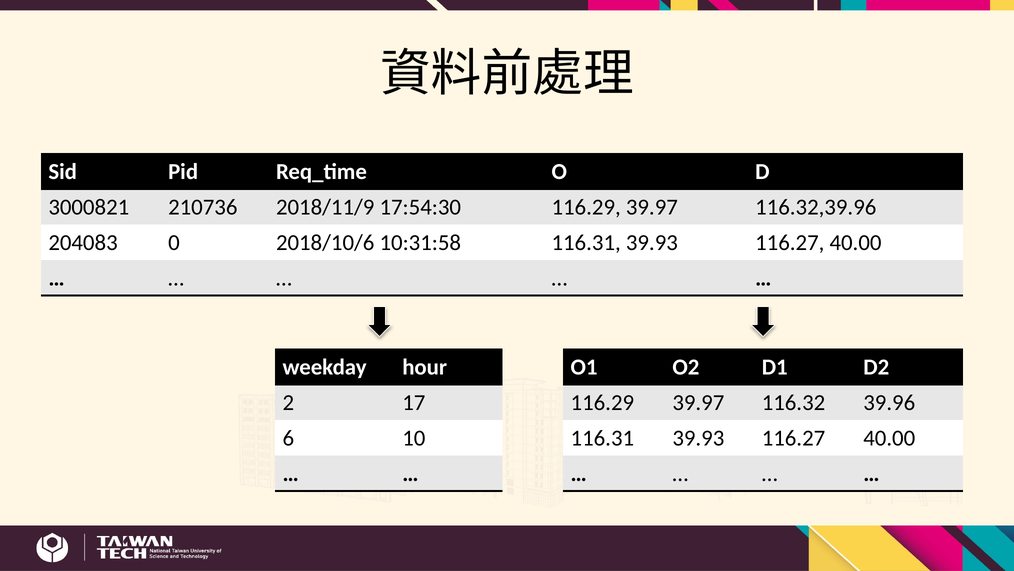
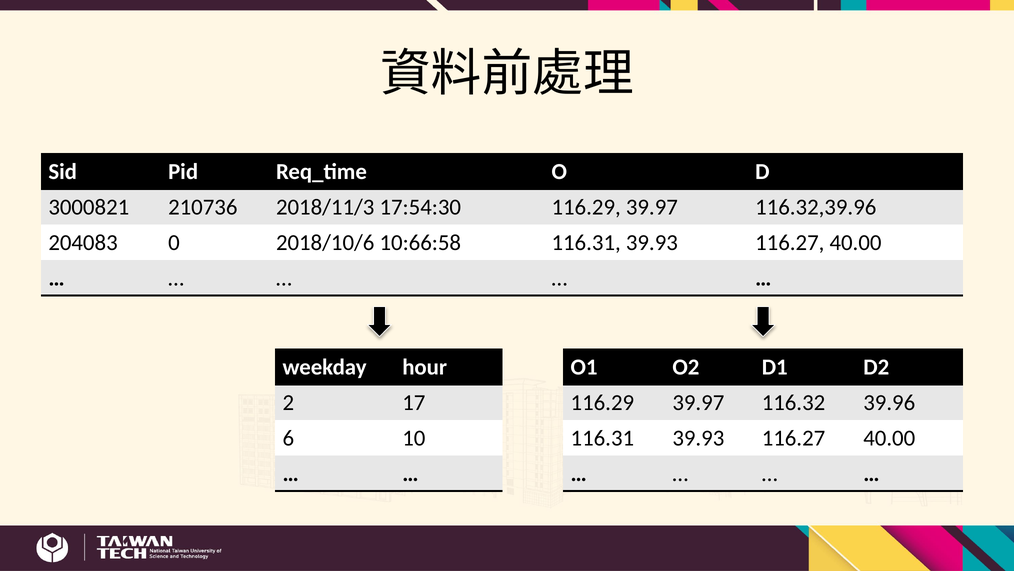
2018/11/9: 2018/11/9 -> 2018/11/3
10:31:58: 10:31:58 -> 10:66:58
